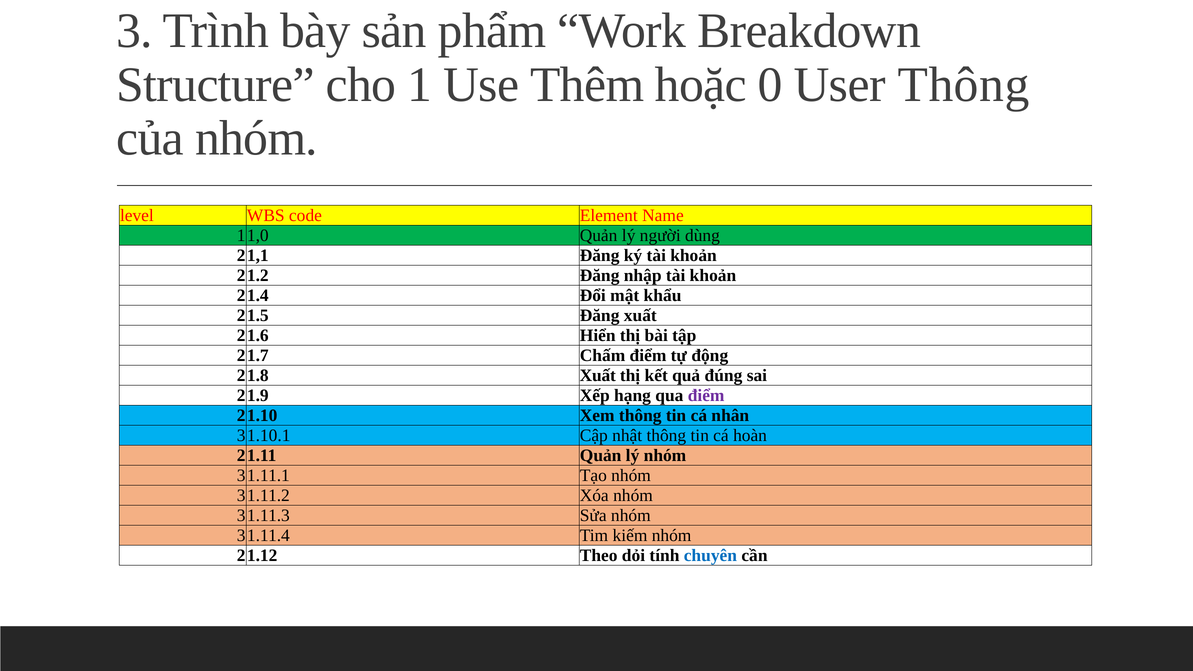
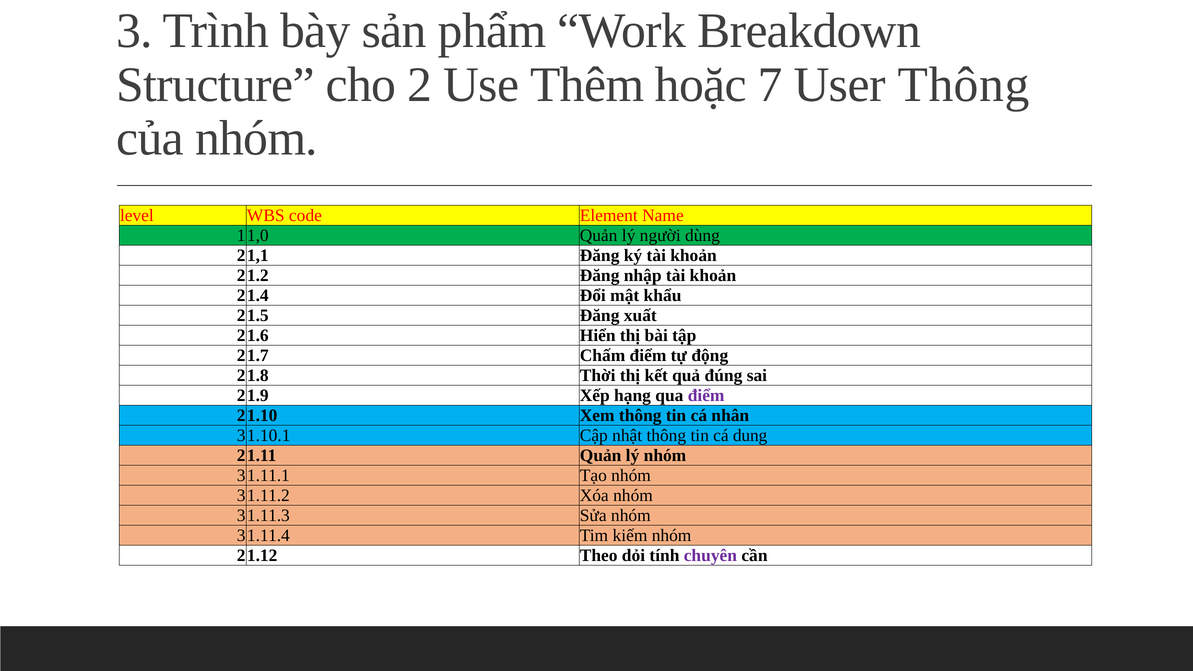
1: 1 -> 2
0: 0 -> 7
Xuất at (598, 376): Xuất -> Thời
hoàn: hoàn -> dung
chuyên colour: blue -> purple
